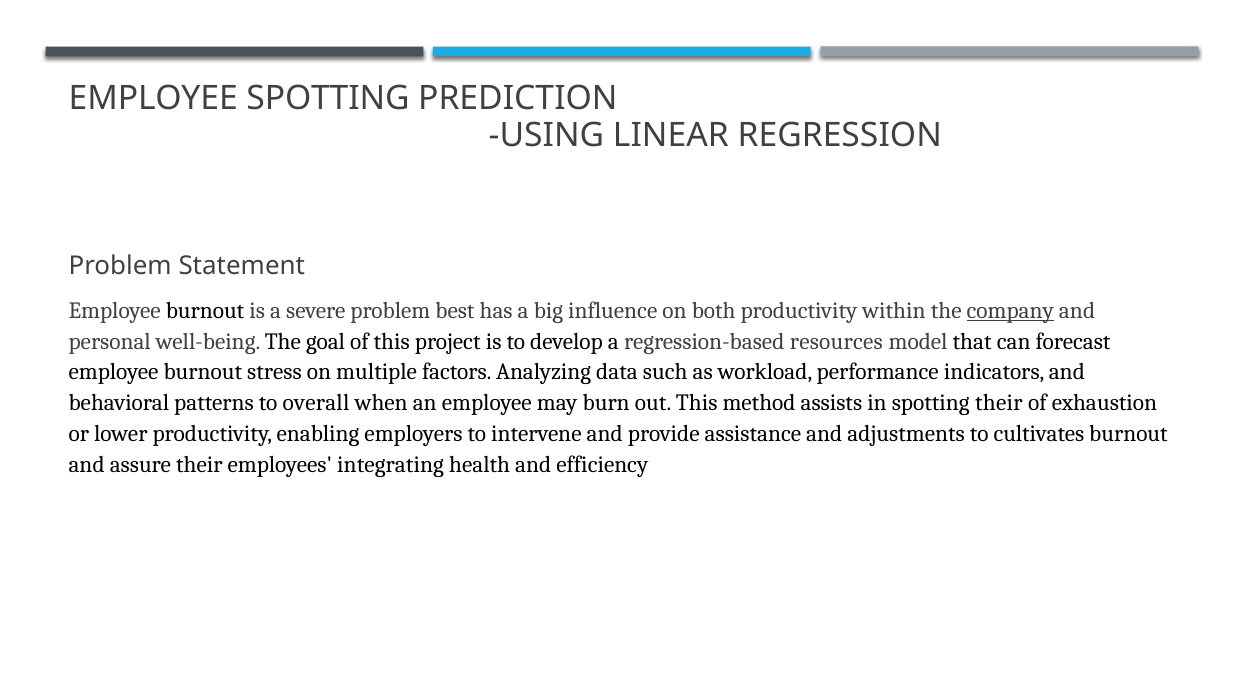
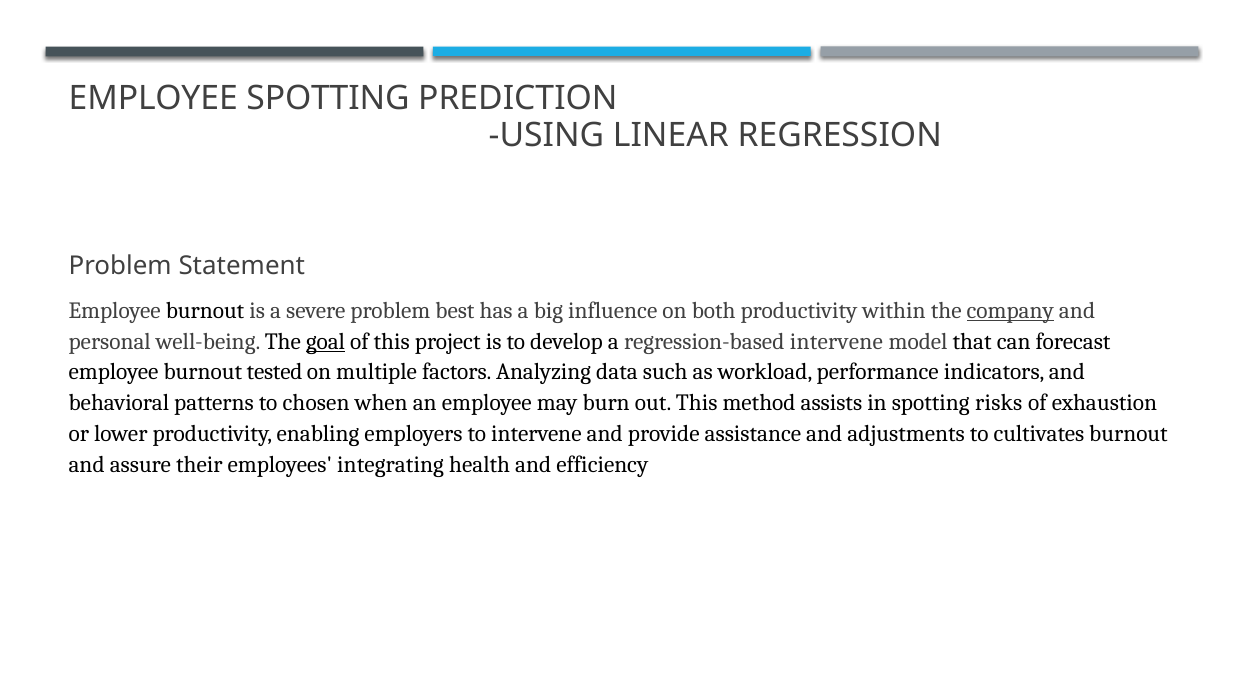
goal underline: none -> present
regression-based resources: resources -> intervene
stress: stress -> tested
overall: overall -> chosen
spotting their: their -> risks
